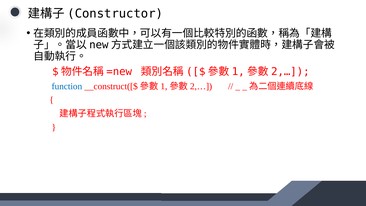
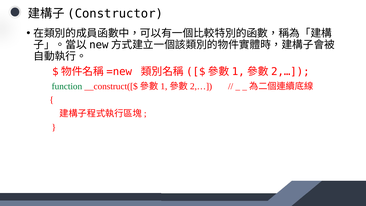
function colour: blue -> green
